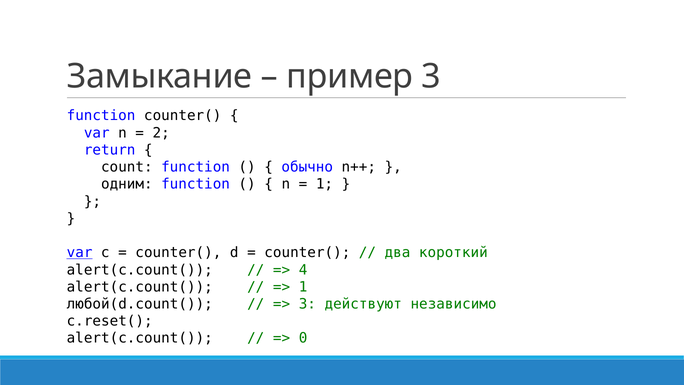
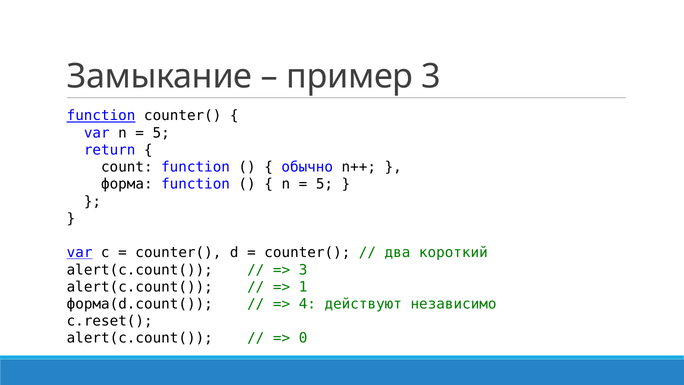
function at (101, 116) underline: none -> present
2 at (161, 133): 2 -> 5
одним: одним -> форма
1 at (324, 184): 1 -> 5
4 at (303, 270): 4 -> 3
любой(d.count(: любой(d.count( -> форма(d.count(
3 at (307, 304): 3 -> 4
